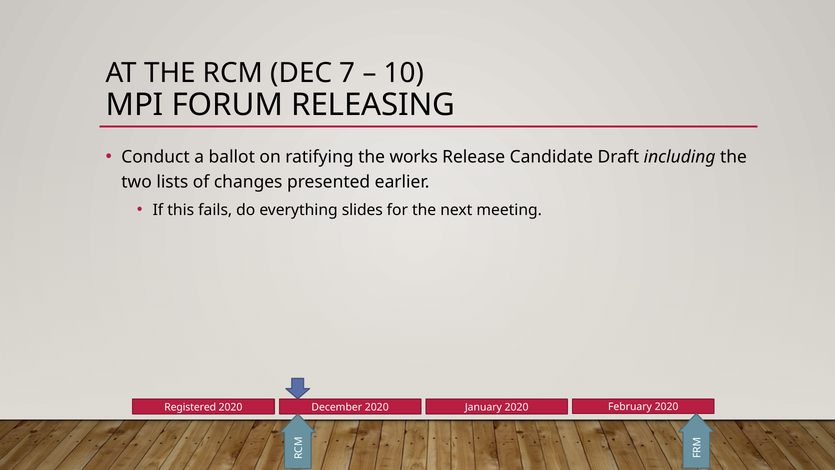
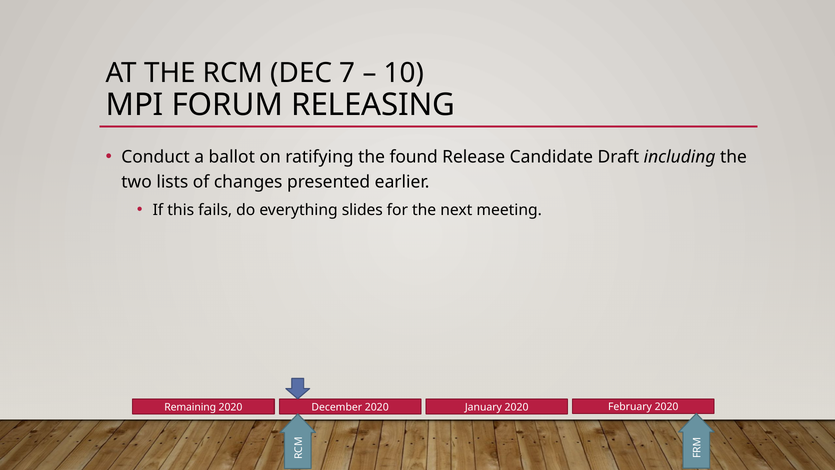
works: works -> found
Registered: Registered -> Remaining
